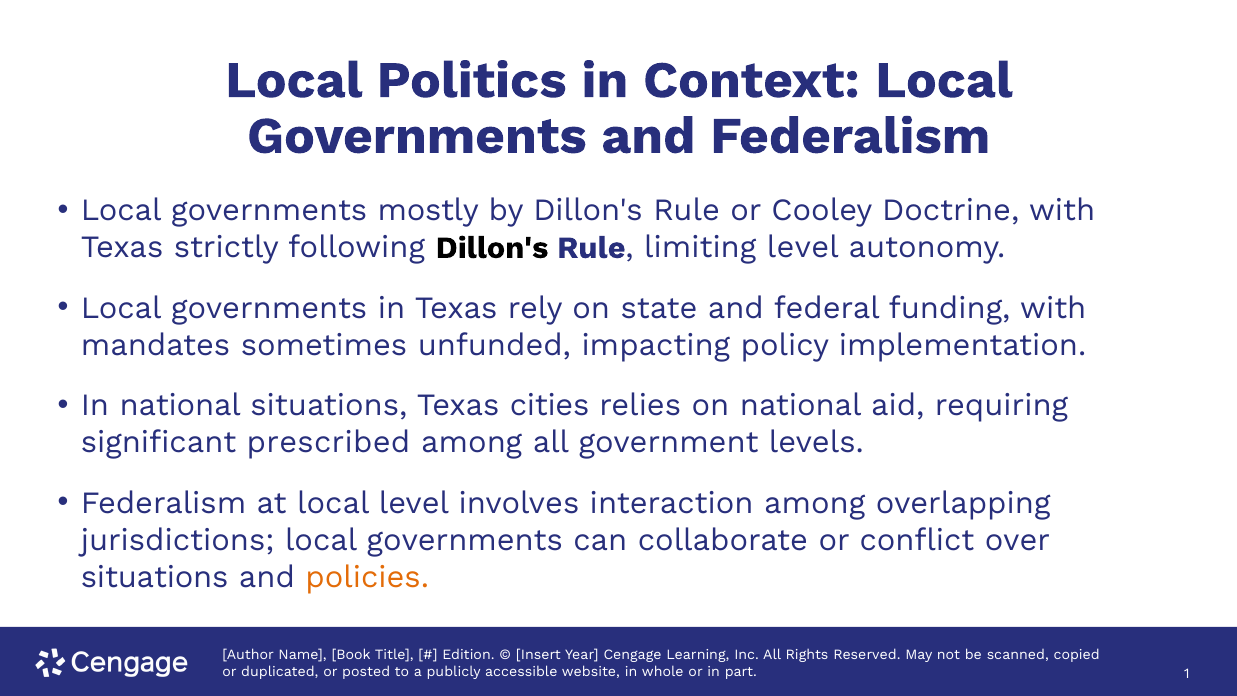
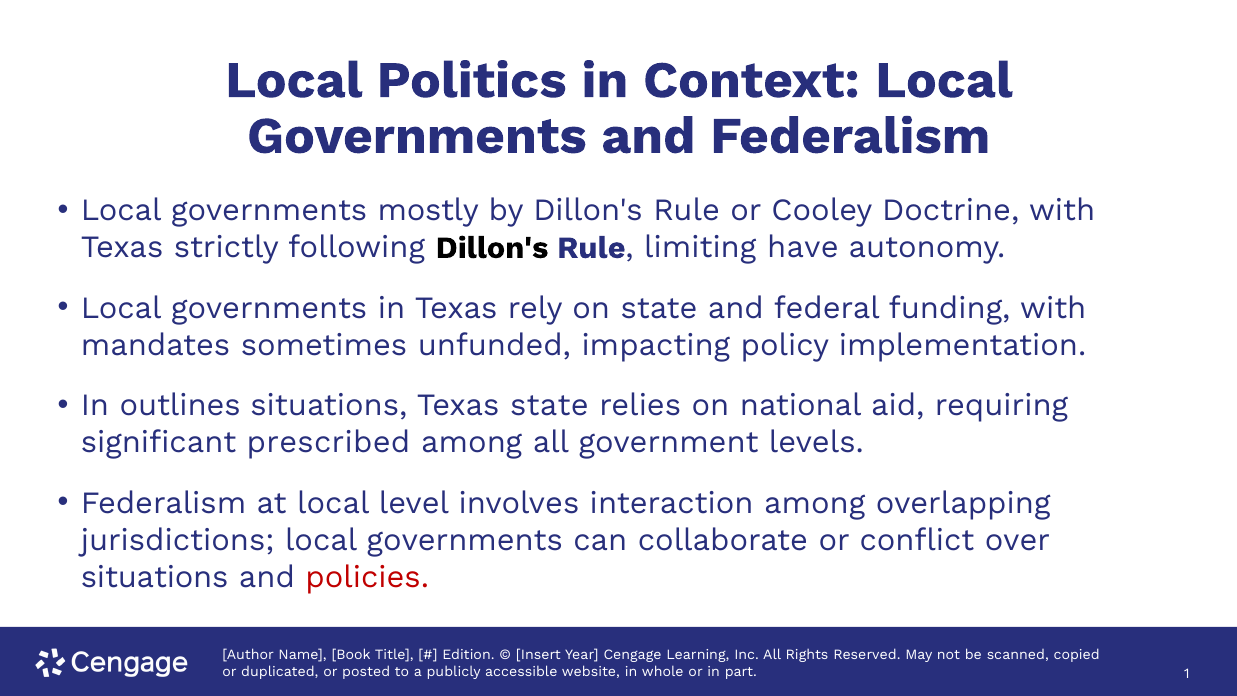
limiting level: level -> have
In national: national -> outlines
Texas cities: cities -> state
policies colour: orange -> red
